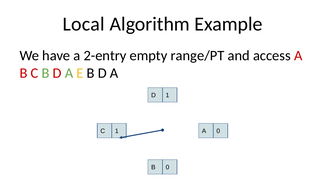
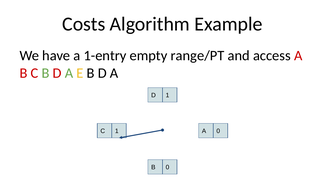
Local: Local -> Costs
2-entry: 2-entry -> 1-entry
